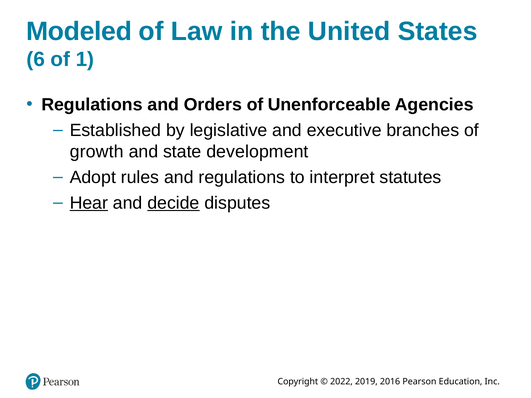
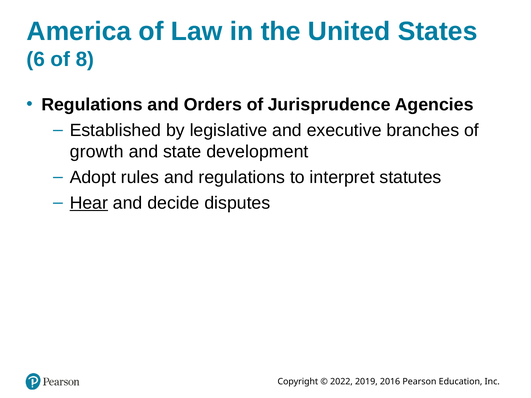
Modeled: Modeled -> America
1: 1 -> 8
Unenforceable: Unenforceable -> Jurisprudence
decide underline: present -> none
